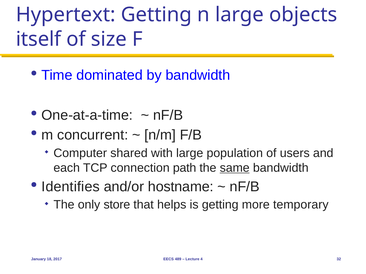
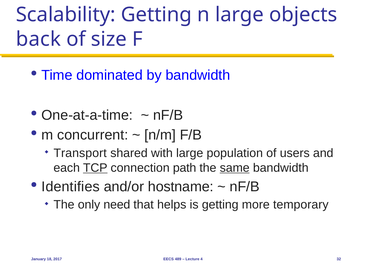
Hypertext: Hypertext -> Scalability
itself: itself -> back
Computer: Computer -> Transport
TCP underline: none -> present
store: store -> need
